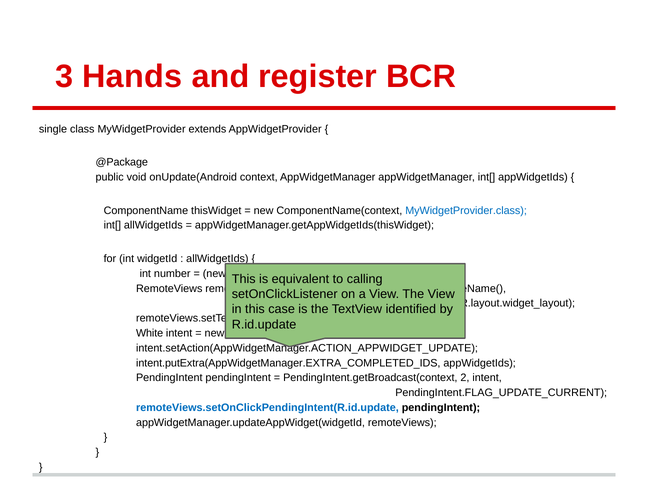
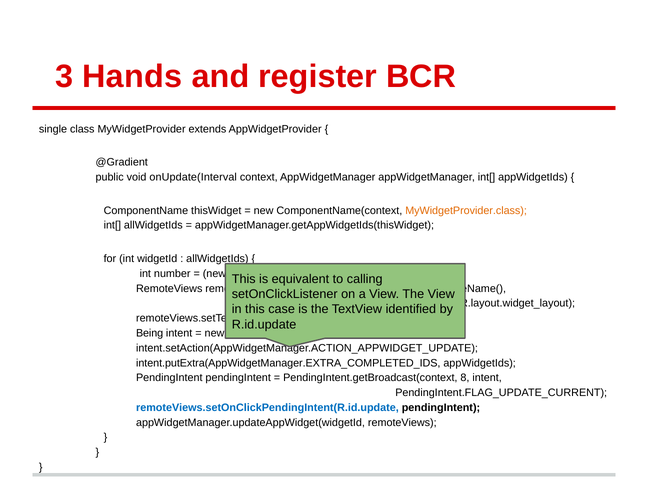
@Package: @Package -> @Gradient
onUpdate(Android: onUpdate(Android -> onUpdate(Interval
MyWidgetProvider.class at (466, 210) colour: blue -> orange
White: White -> Being
2: 2 -> 8
